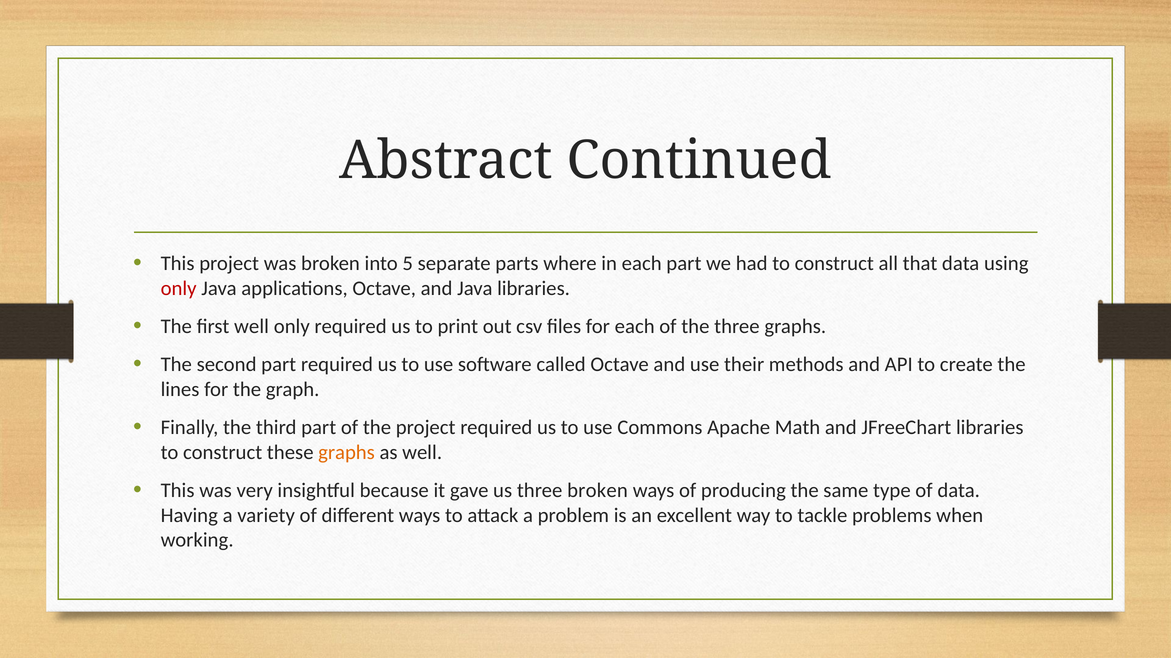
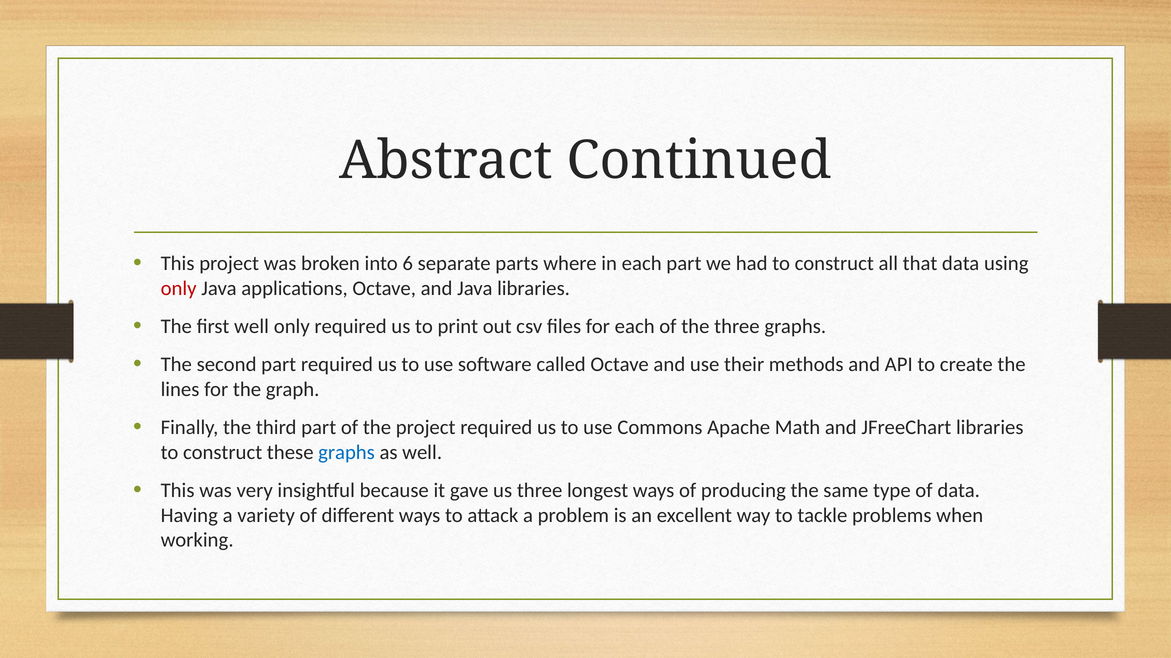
5: 5 -> 6
graphs at (347, 453) colour: orange -> blue
three broken: broken -> longest
